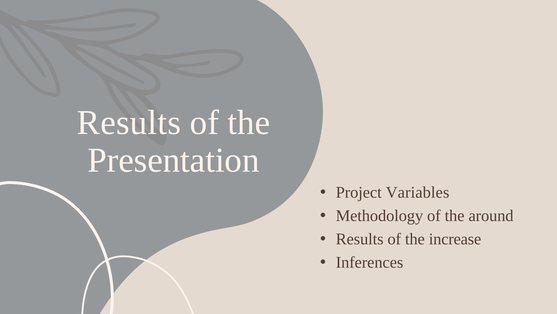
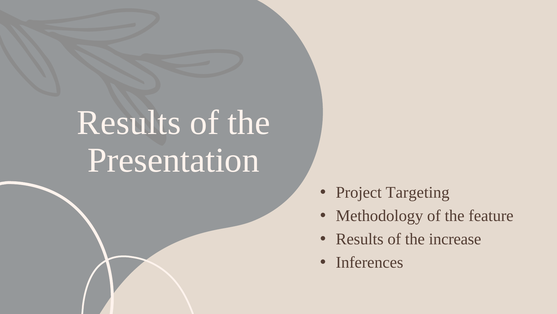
Variables: Variables -> Targeting
around: around -> feature
